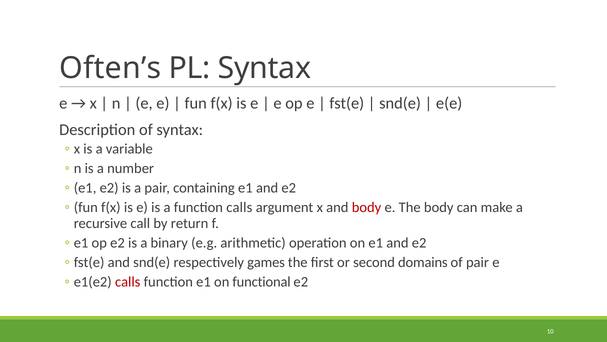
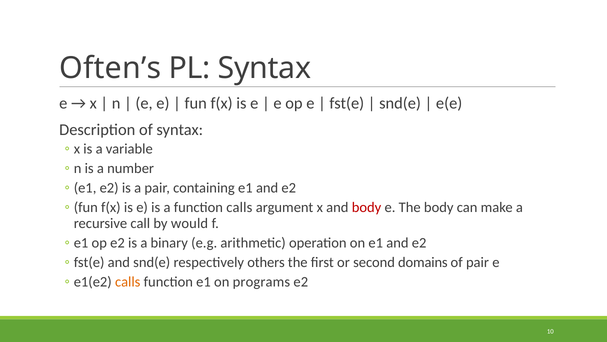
return: return -> would
games: games -> others
calls at (128, 282) colour: red -> orange
functional: functional -> programs
